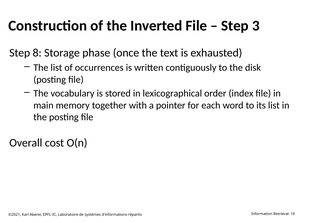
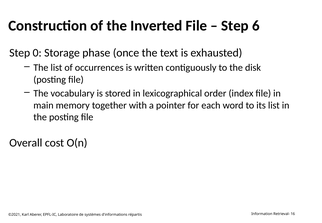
3: 3 -> 6
8: 8 -> 0
